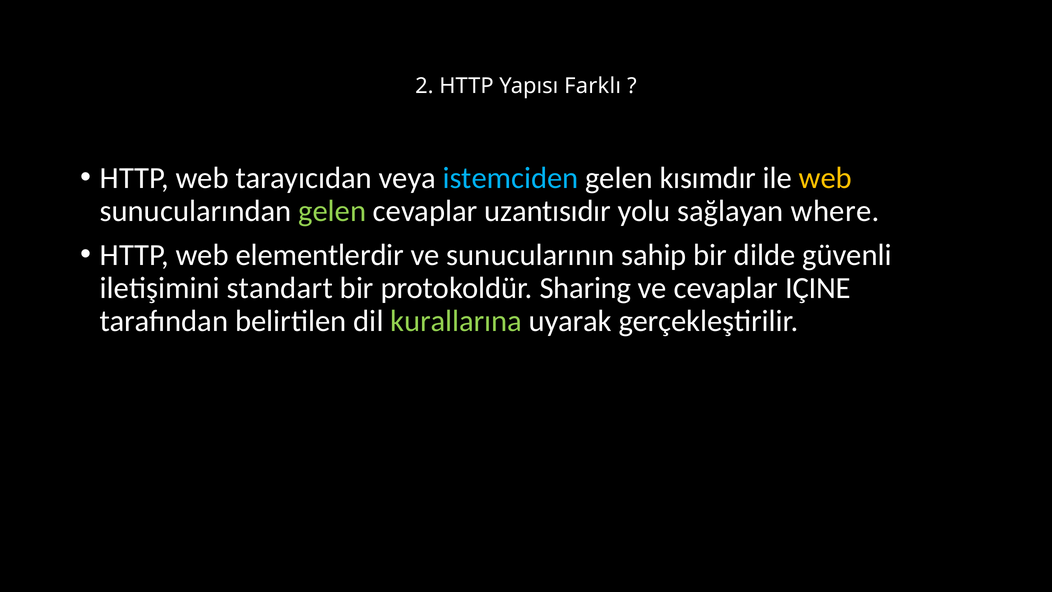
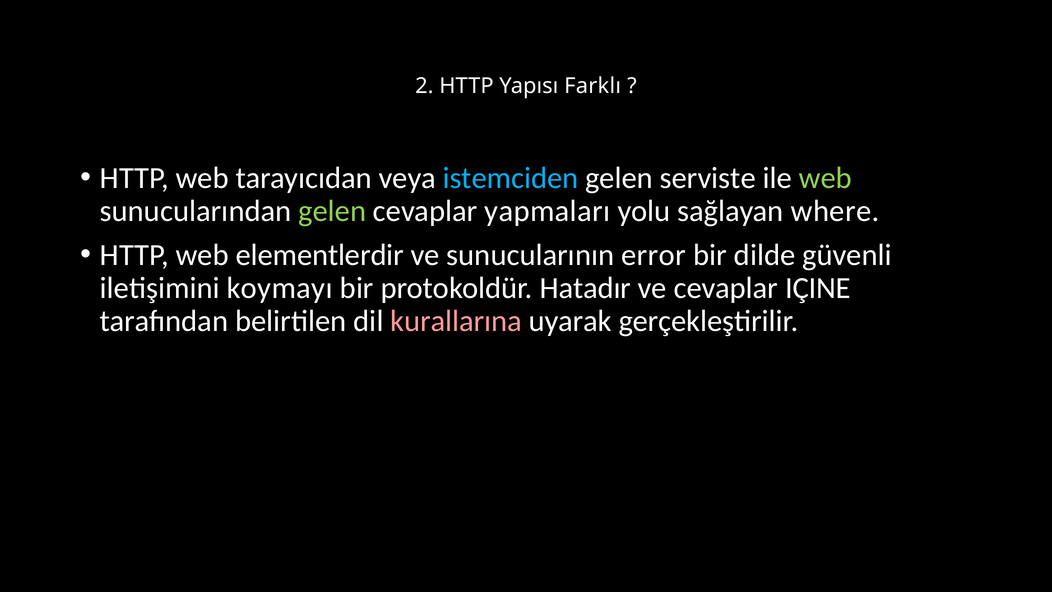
kısımdır: kısımdır -> serviste
web at (825, 178) colour: yellow -> light green
uzantısıdır: uzantısıdır -> yapmaları
sahip: sahip -> error
standart: standart -> koymayı
Sharing: Sharing -> Hatadır
kurallarına colour: light green -> pink
